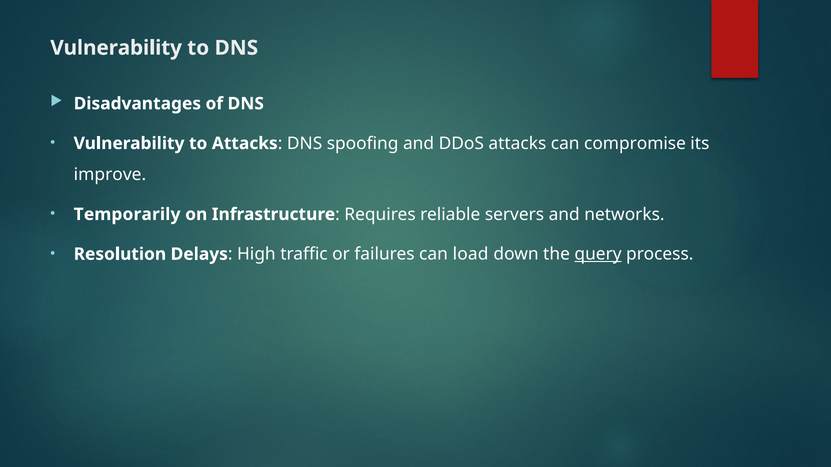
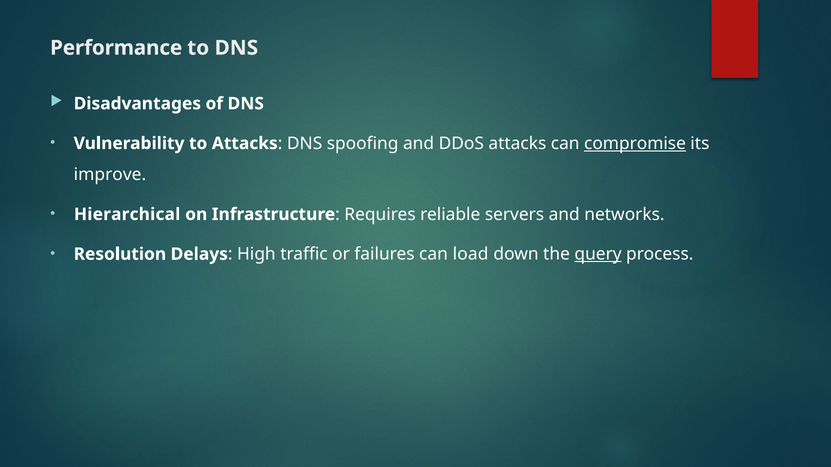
Vulnerability at (116, 48): Vulnerability -> Performance
compromise underline: none -> present
Temporarily: Temporarily -> Hierarchical
